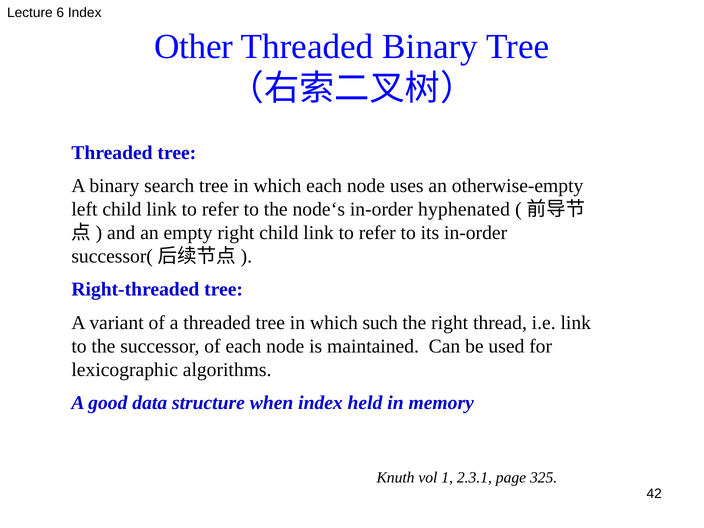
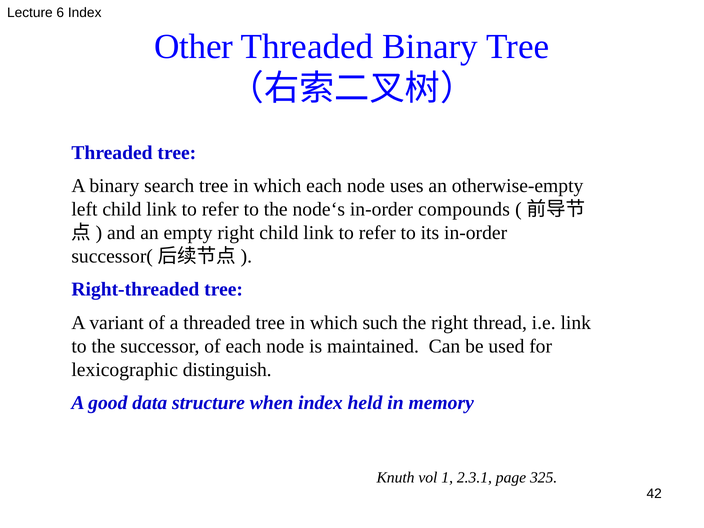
hyphenated: hyphenated -> compounds
algorithms: algorithms -> distinguish
